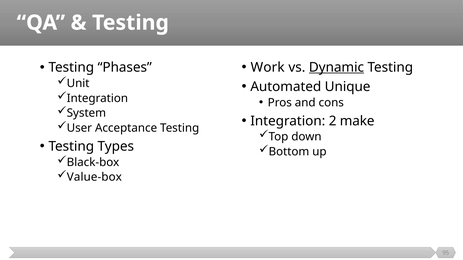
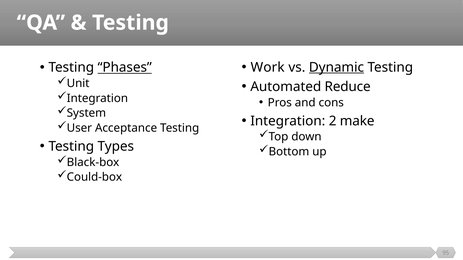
Phases underline: none -> present
Unique: Unique -> Reduce
Value-box: Value-box -> Could-box
